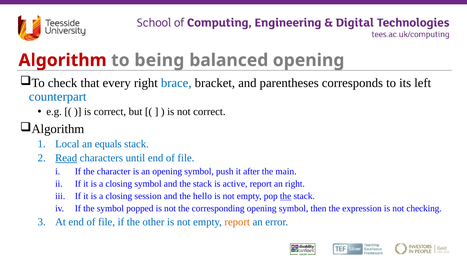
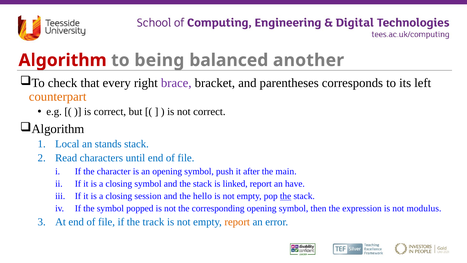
balanced opening: opening -> another
brace colour: blue -> purple
counterpart colour: blue -> orange
equals: equals -> stands
Read underline: present -> none
active: active -> linked
an right: right -> have
checking: checking -> modulus
other: other -> track
